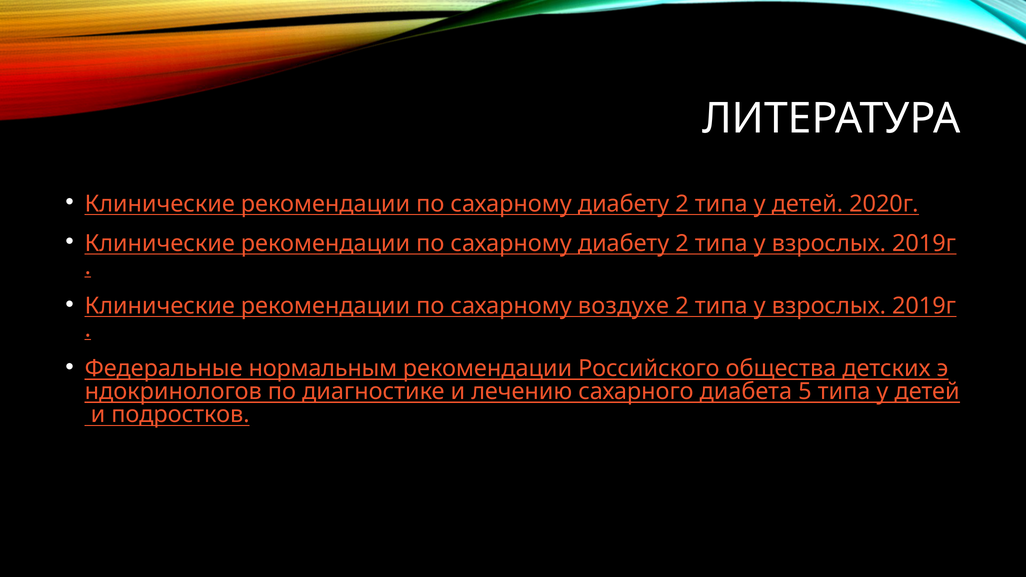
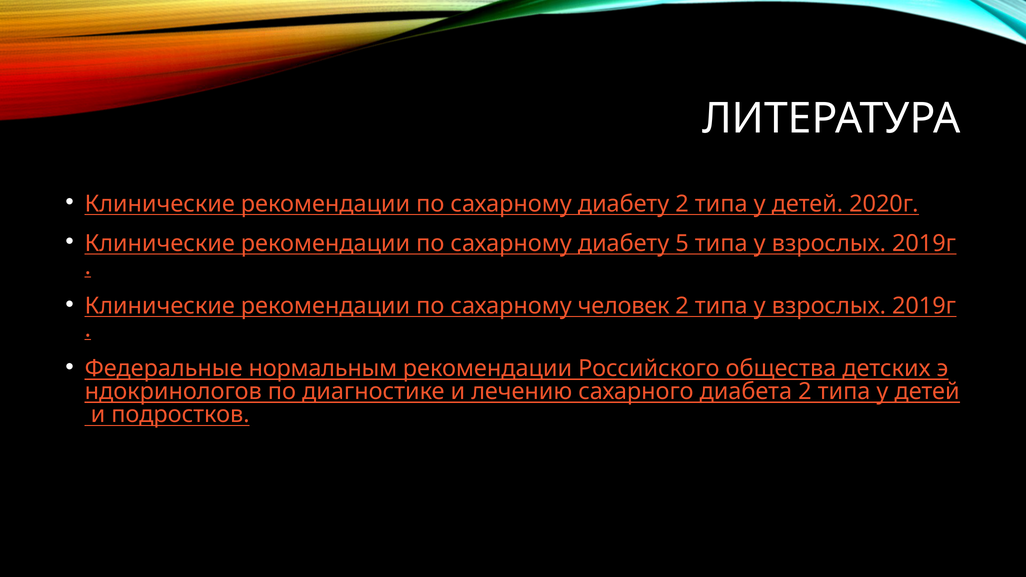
2 at (682, 243): 2 -> 5
воздухе: воздухе -> человек
диабета 5: 5 -> 2
